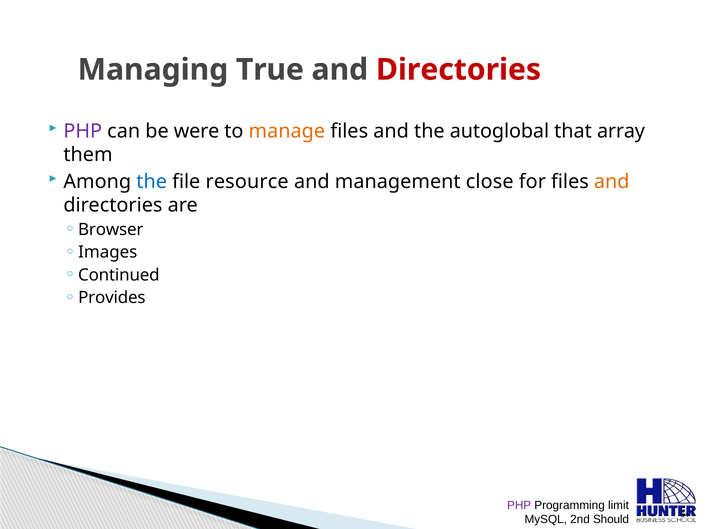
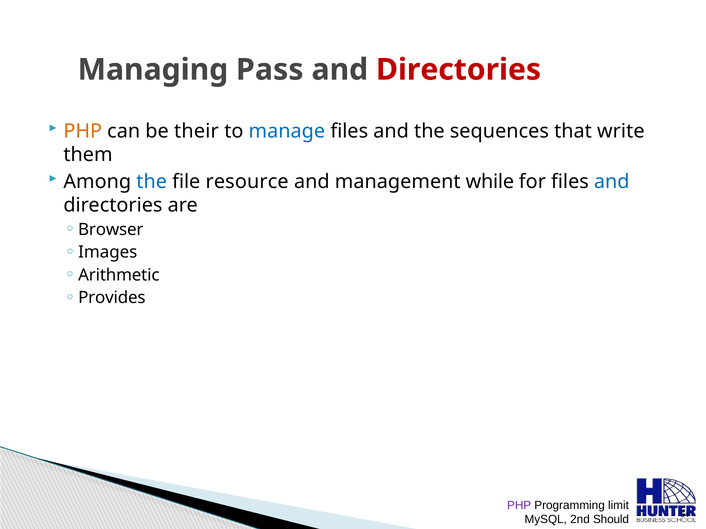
True: True -> Pass
PHP at (83, 131) colour: purple -> orange
were: were -> their
manage colour: orange -> blue
autoglobal: autoglobal -> sequences
array: array -> write
close: close -> while
and at (612, 182) colour: orange -> blue
Continued: Continued -> Arithmetic
